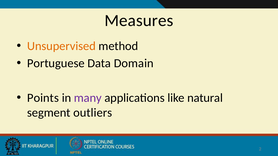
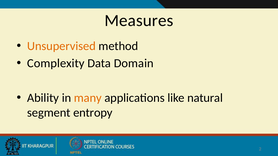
Portuguese: Portuguese -> Complexity
Points: Points -> Ability
many colour: purple -> orange
outliers: outliers -> entropy
